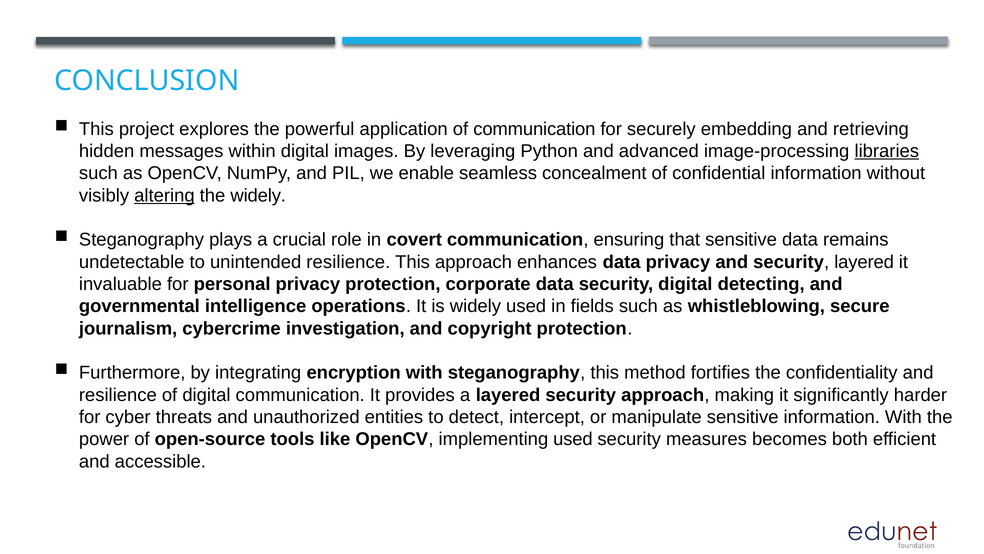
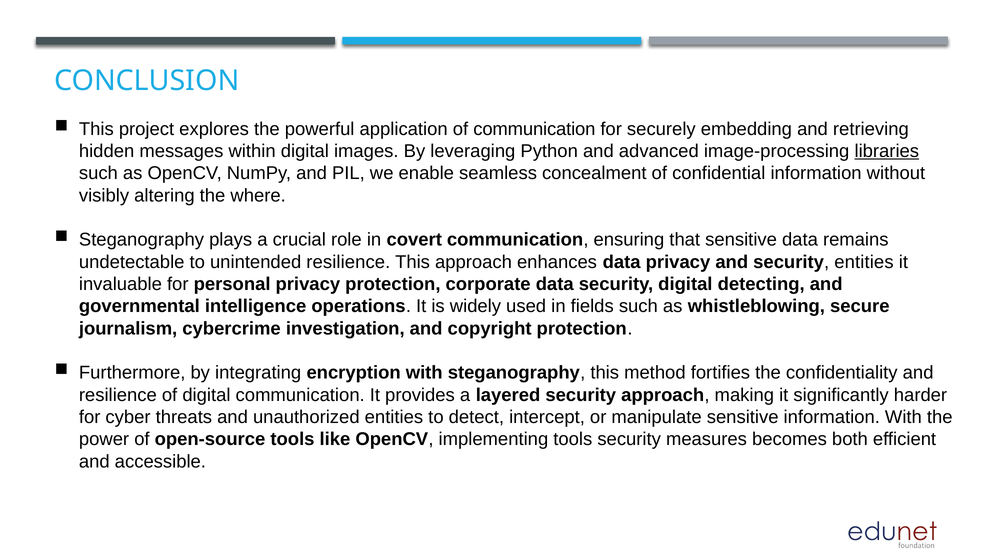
altering underline: present -> none
the widely: widely -> where
security layered: layered -> entities
implementing used: used -> tools
